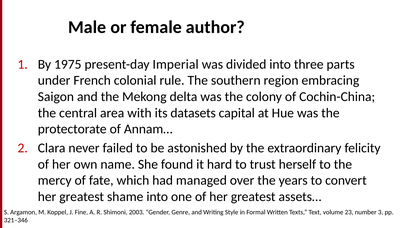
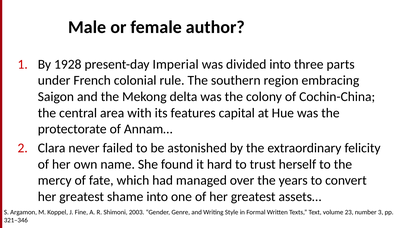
1975: 1975 -> 1928
datasets: datasets -> features
